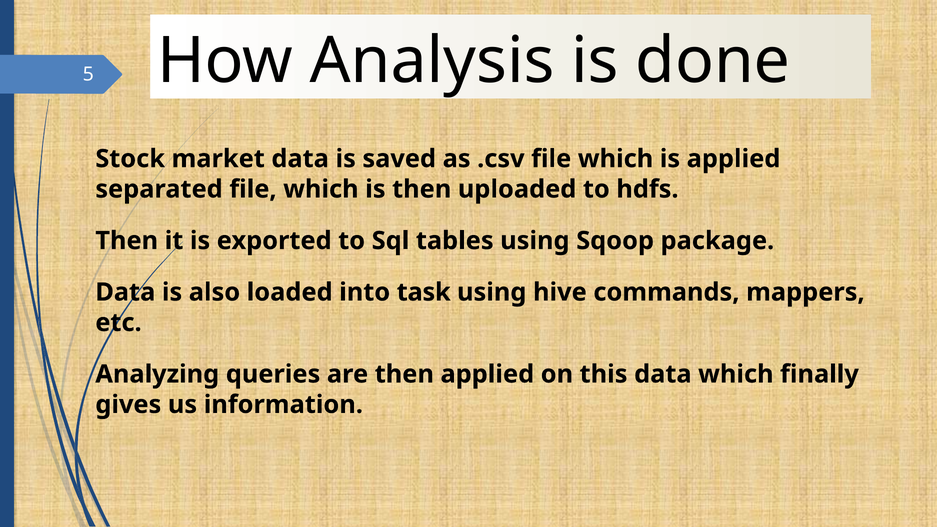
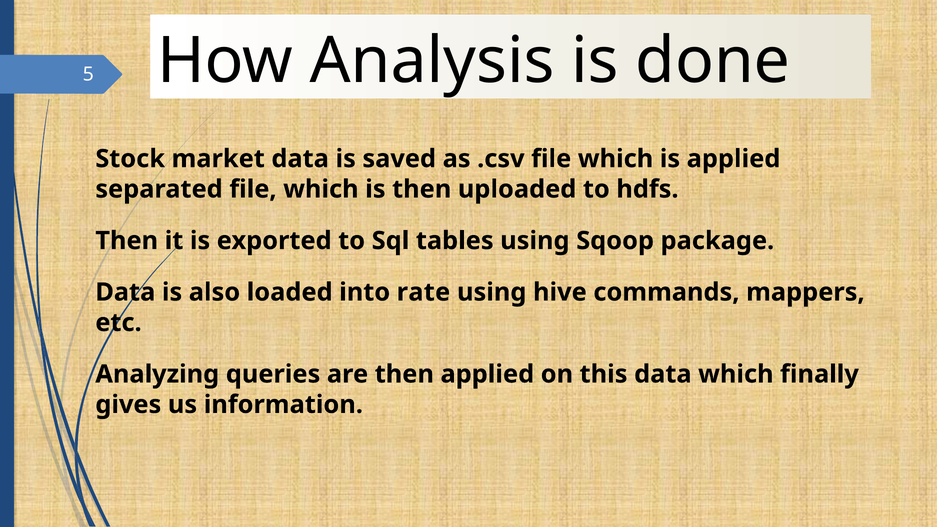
task: task -> rate
